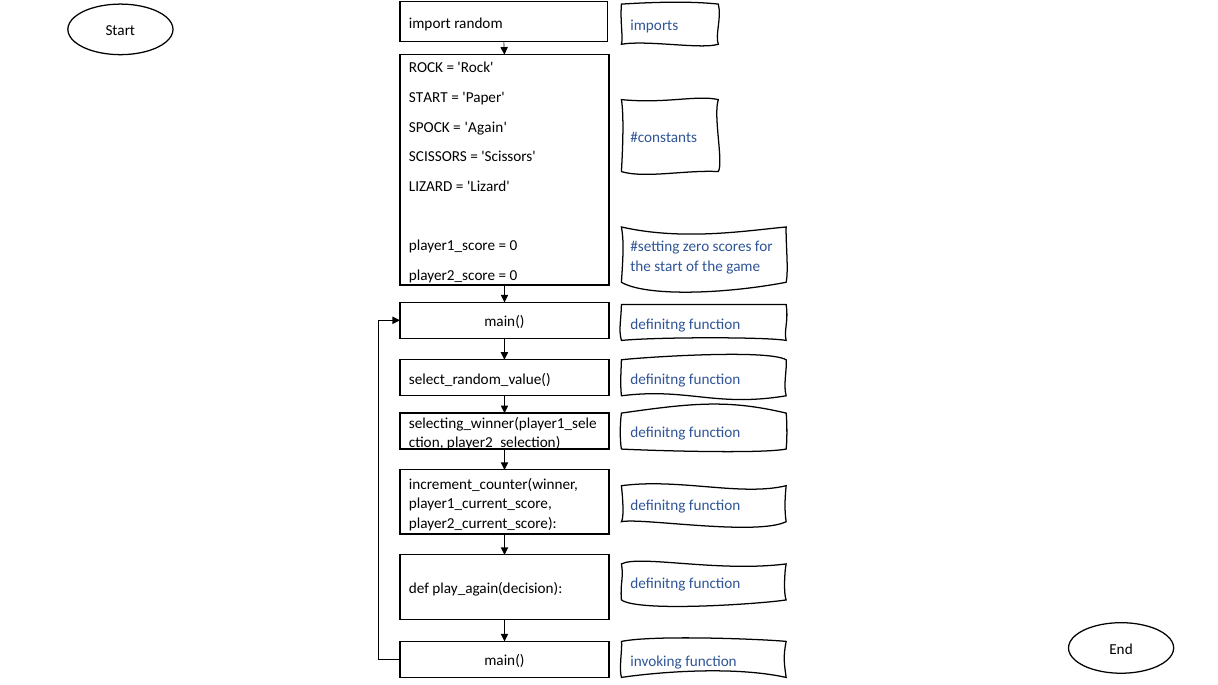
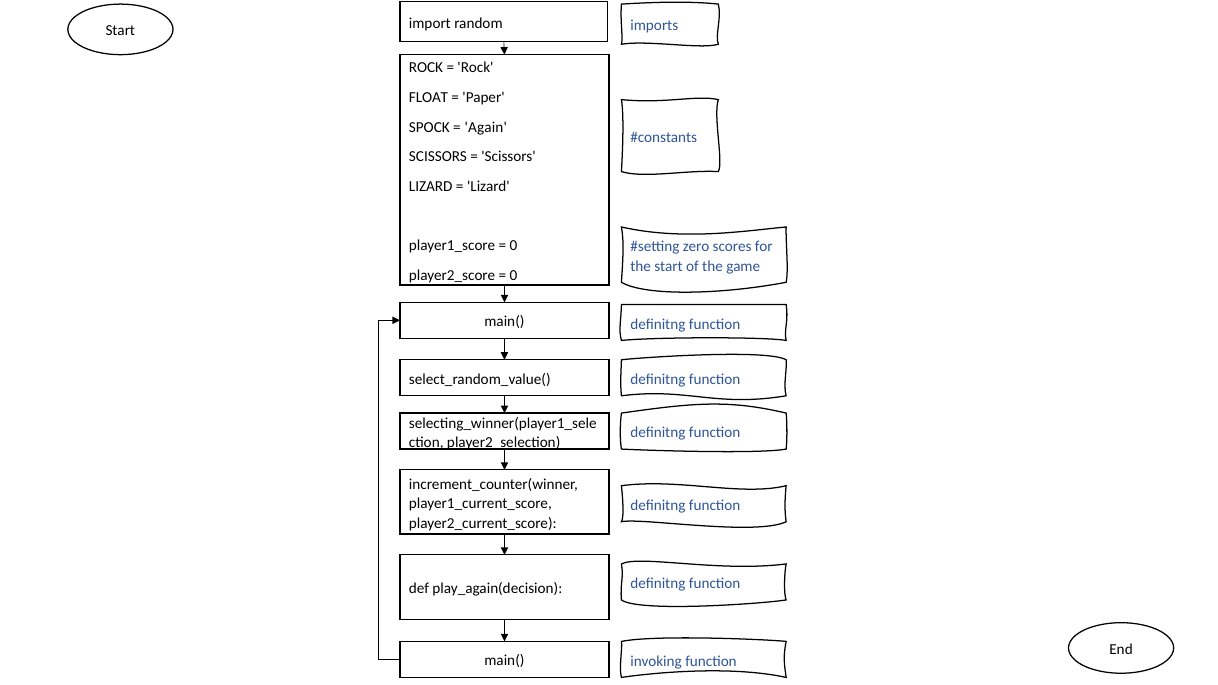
START at (428, 97): START -> FLOAT
